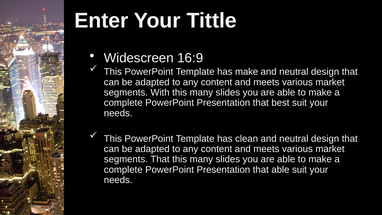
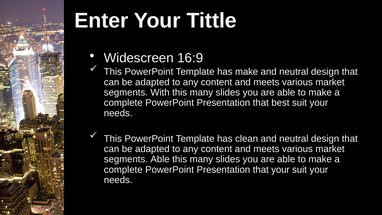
segments That: That -> Able
that able: able -> your
